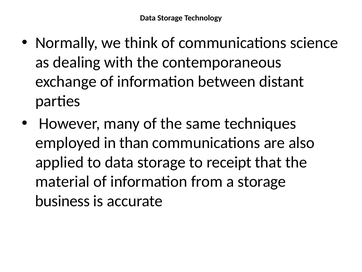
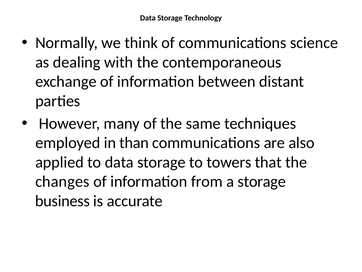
receipt: receipt -> towers
material: material -> changes
